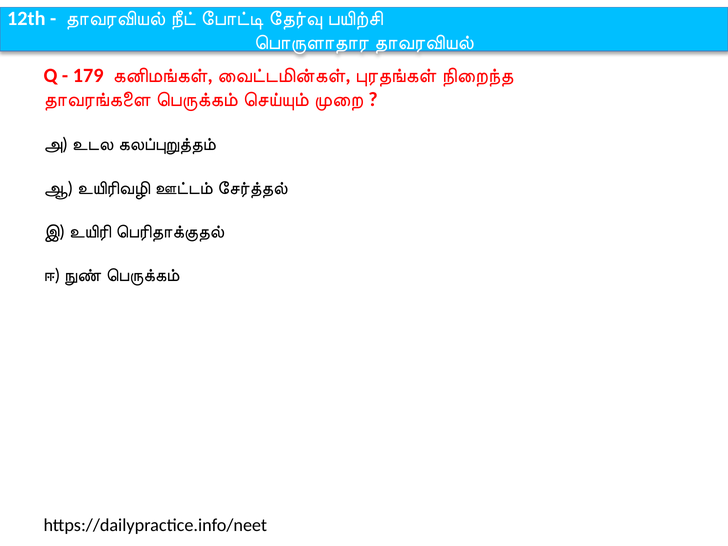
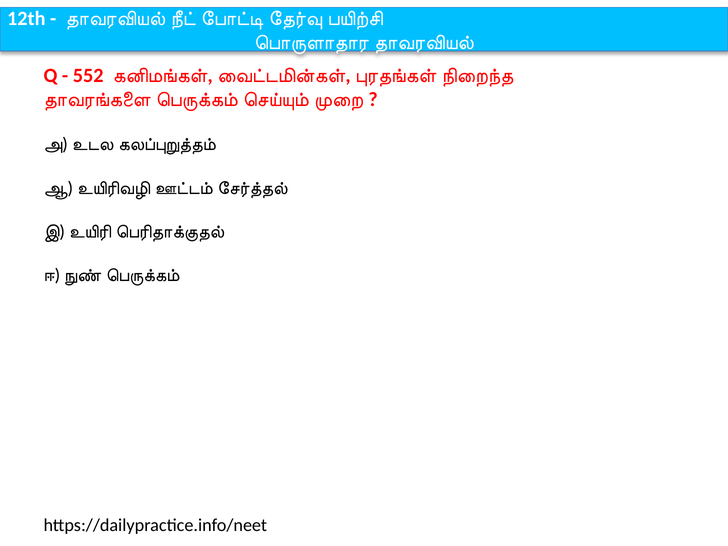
179: 179 -> 552
